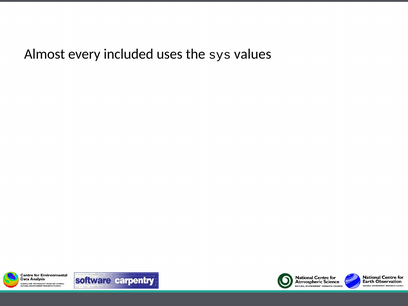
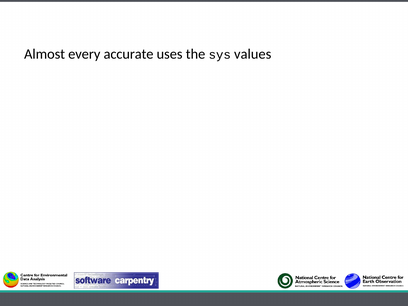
included: included -> accurate
